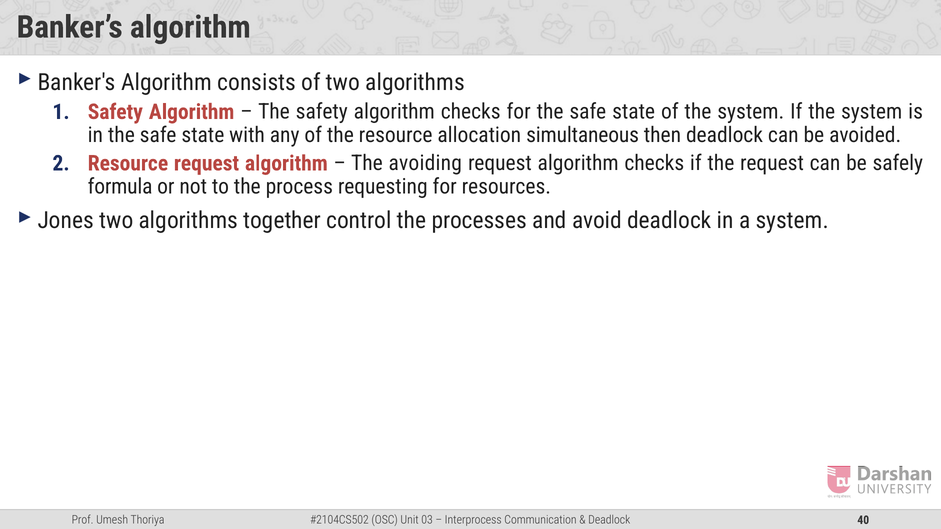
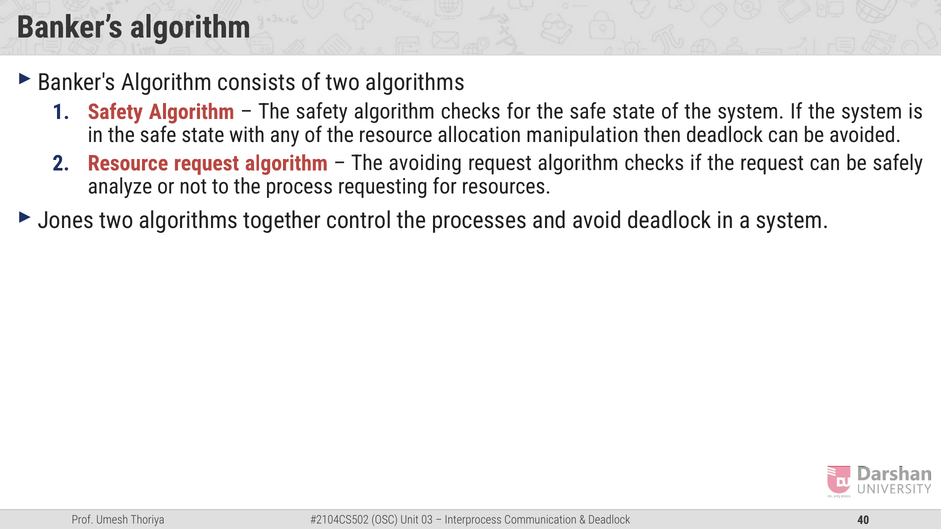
simultaneous: simultaneous -> manipulation
formula: formula -> analyze
